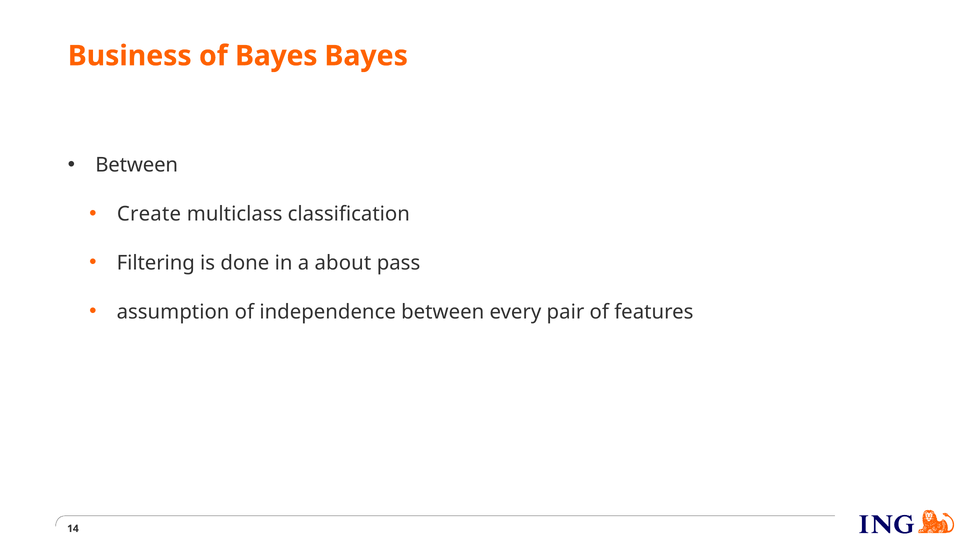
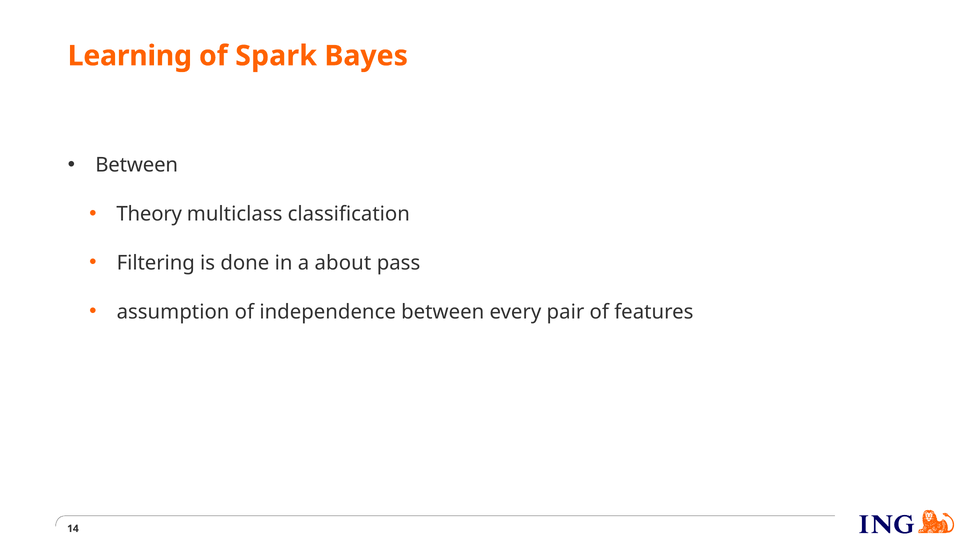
Business: Business -> Learning
of Bayes: Bayes -> Spark
Create: Create -> Theory
